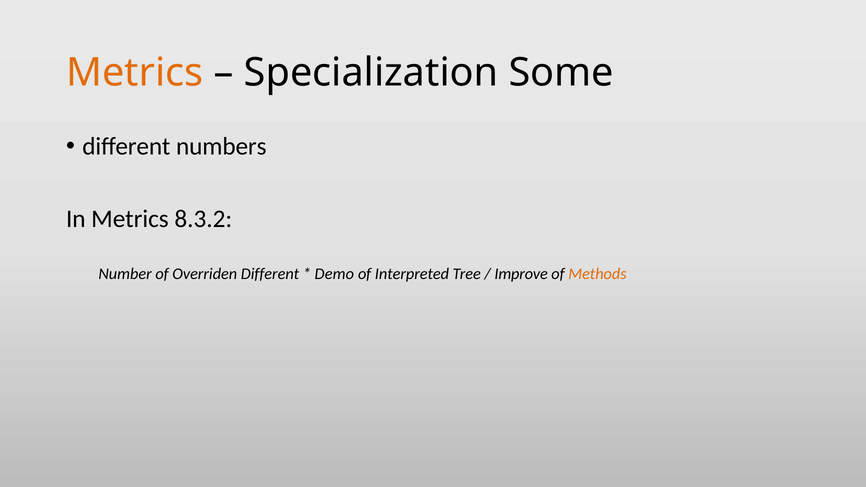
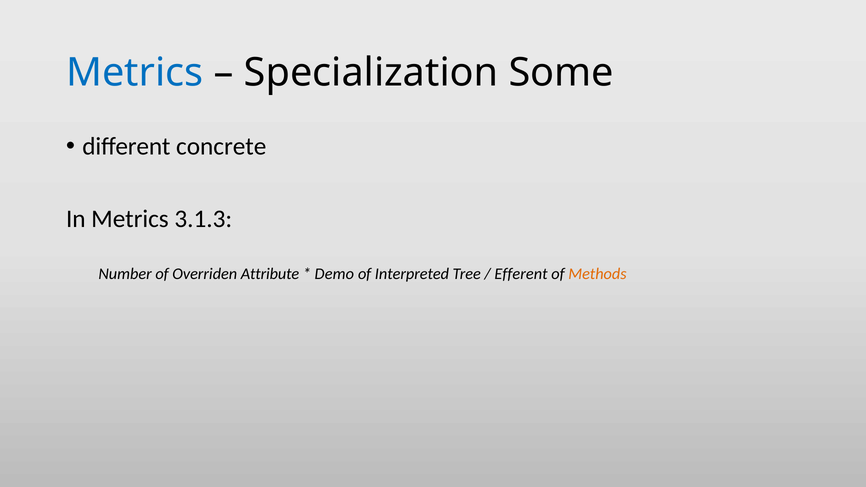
Metrics at (135, 73) colour: orange -> blue
numbers: numbers -> concrete
8.3.2: 8.3.2 -> 3.1.3
Overriden Different: Different -> Attribute
Improve: Improve -> Efferent
